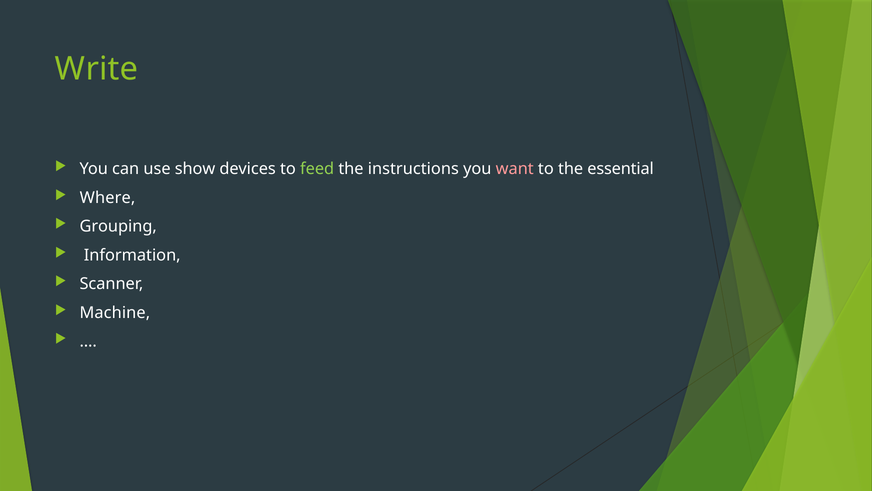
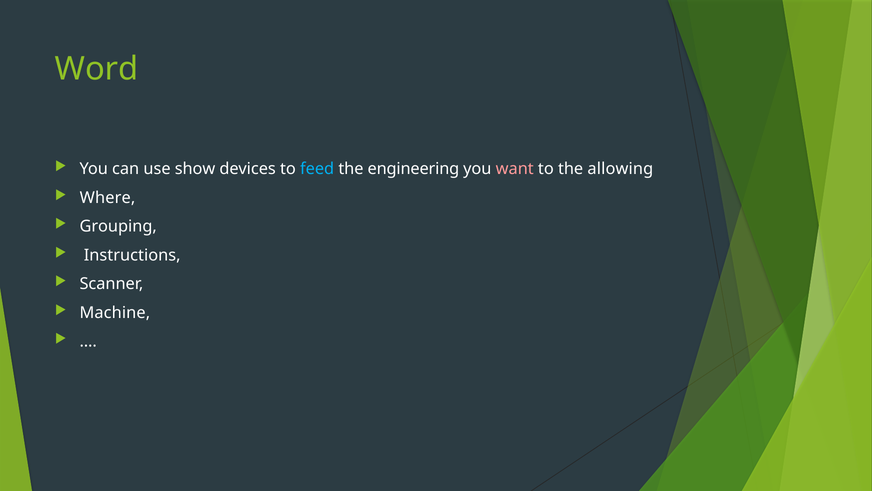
Write: Write -> Word
feed colour: light green -> light blue
instructions: instructions -> engineering
essential: essential -> allowing
Information: Information -> Instructions
